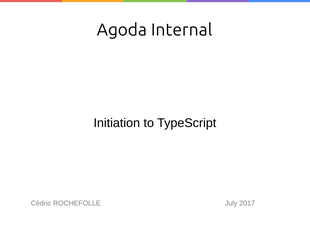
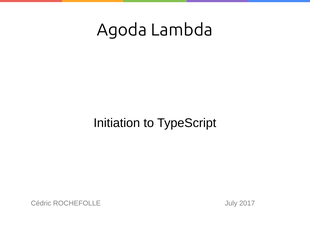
Internal: Internal -> Lambda
